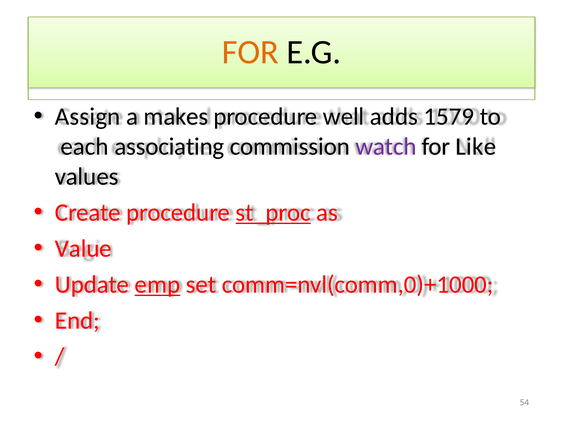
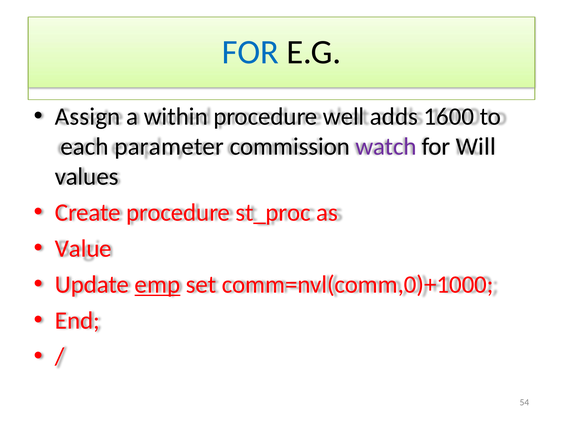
FOR at (250, 52) colour: orange -> blue
makes: makes -> within
1579: 1579 -> 1600
associating: associating -> parameter
Like: Like -> Will
st_proc underline: present -> none
